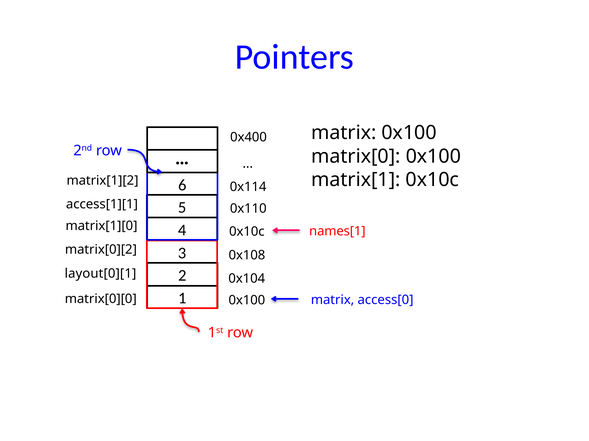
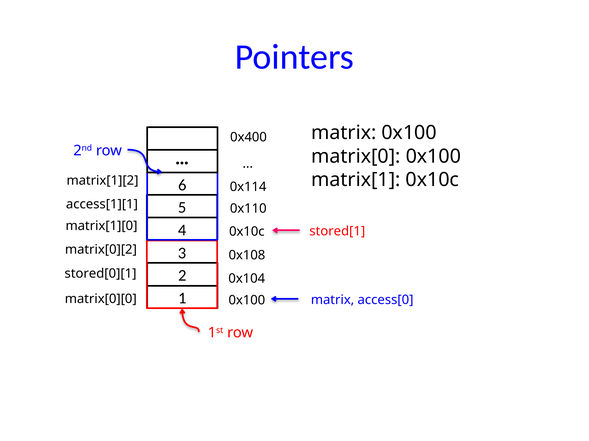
names[1: names[1 -> stored[1
layout[0][1: layout[0][1 -> stored[0][1
